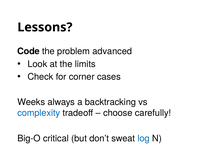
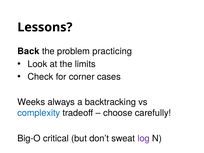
Code: Code -> Back
advanced: advanced -> practicing
log colour: blue -> purple
